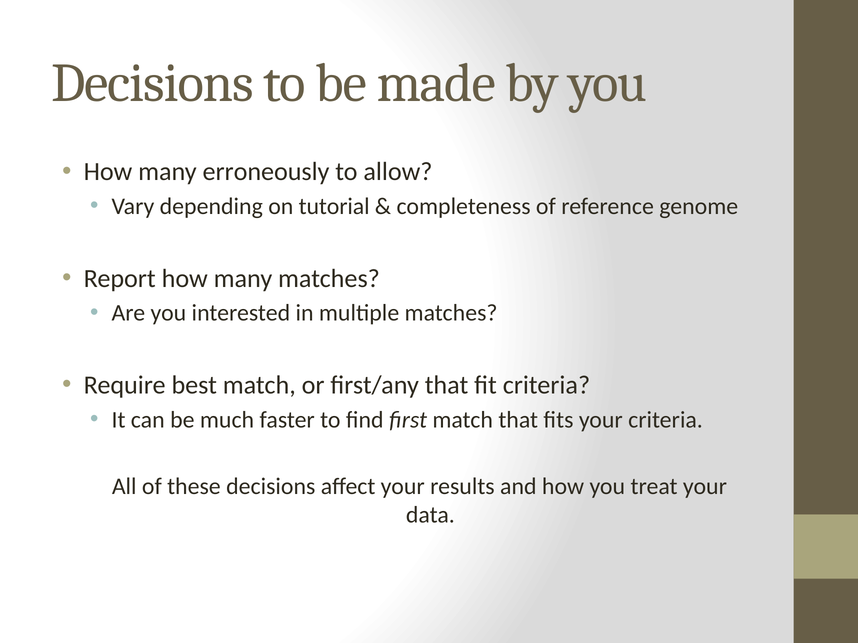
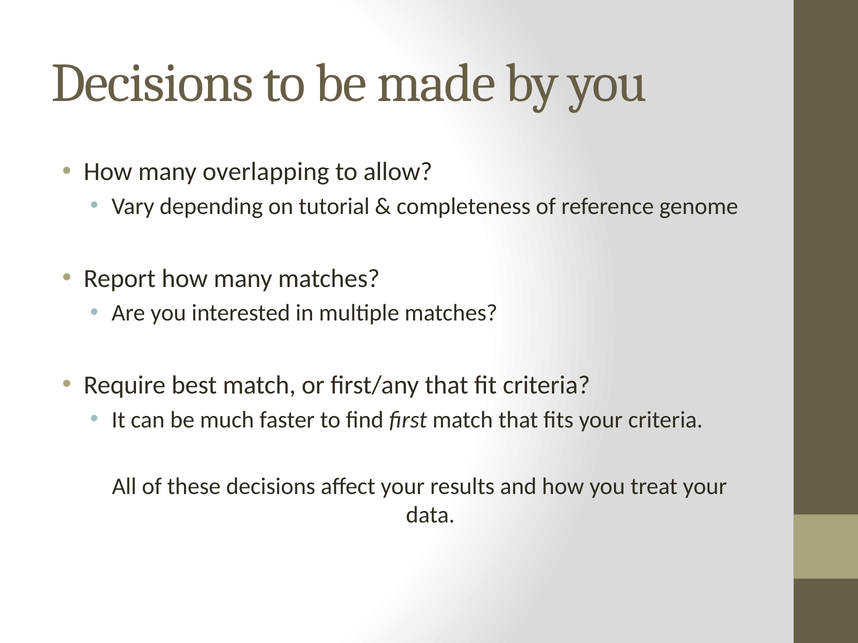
erroneously: erroneously -> overlapping
